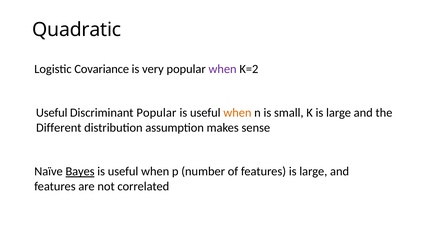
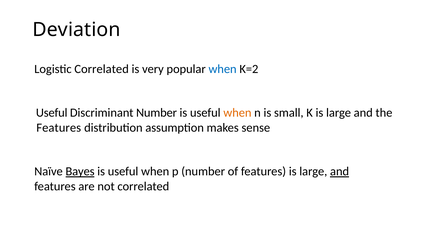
Quadratic: Quadratic -> Deviation
Logistic Covariance: Covariance -> Correlated
when at (223, 69) colour: purple -> blue
Discriminant Popular: Popular -> Number
Different at (59, 127): Different -> Features
and at (340, 171) underline: none -> present
